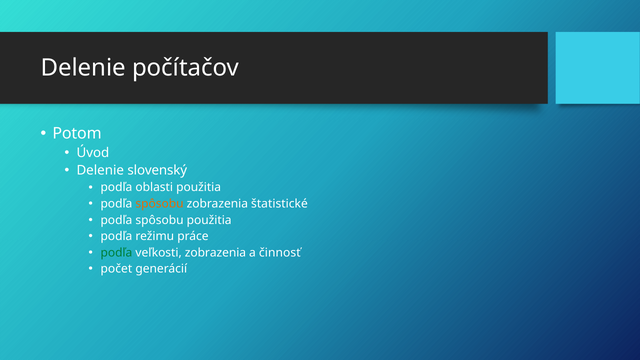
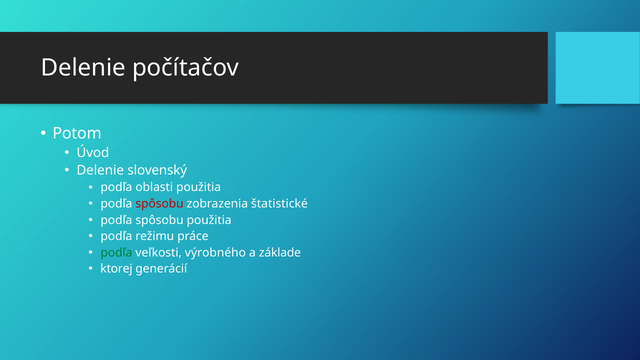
spôsobu at (160, 204) colour: orange -> red
veľkosti zobrazenia: zobrazenia -> výrobného
činnosť: činnosť -> základe
počet: počet -> ktorej
